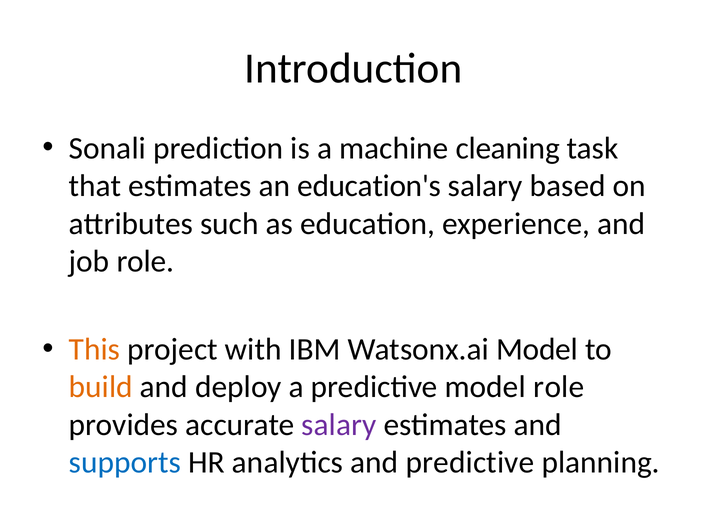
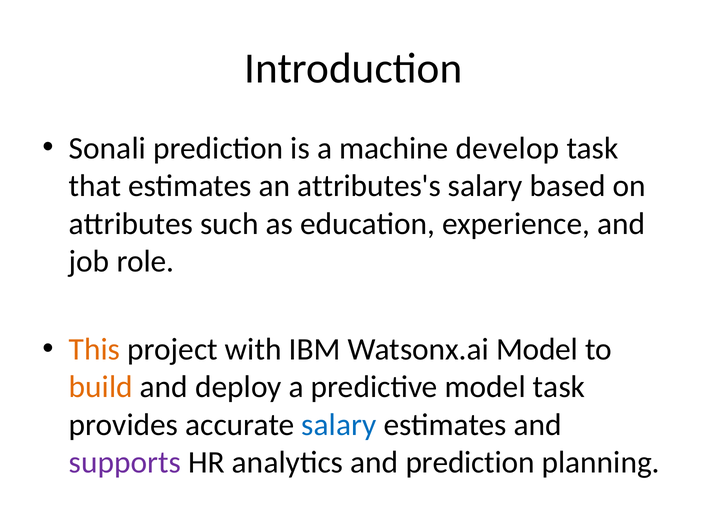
cleaning: cleaning -> develop
education's: education's -> attributes's
model role: role -> task
salary at (339, 425) colour: purple -> blue
supports colour: blue -> purple
and predictive: predictive -> prediction
